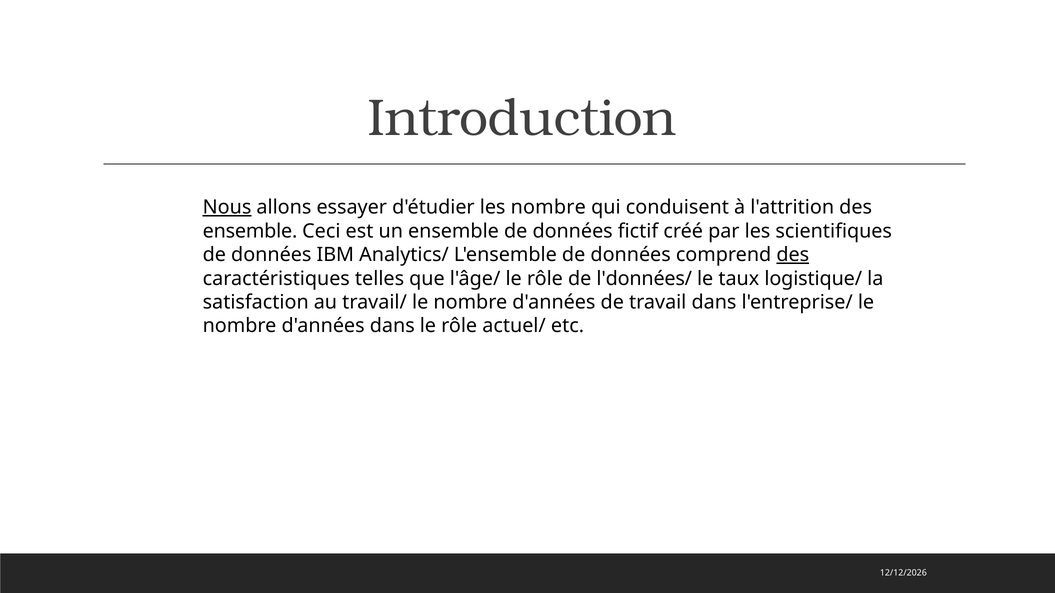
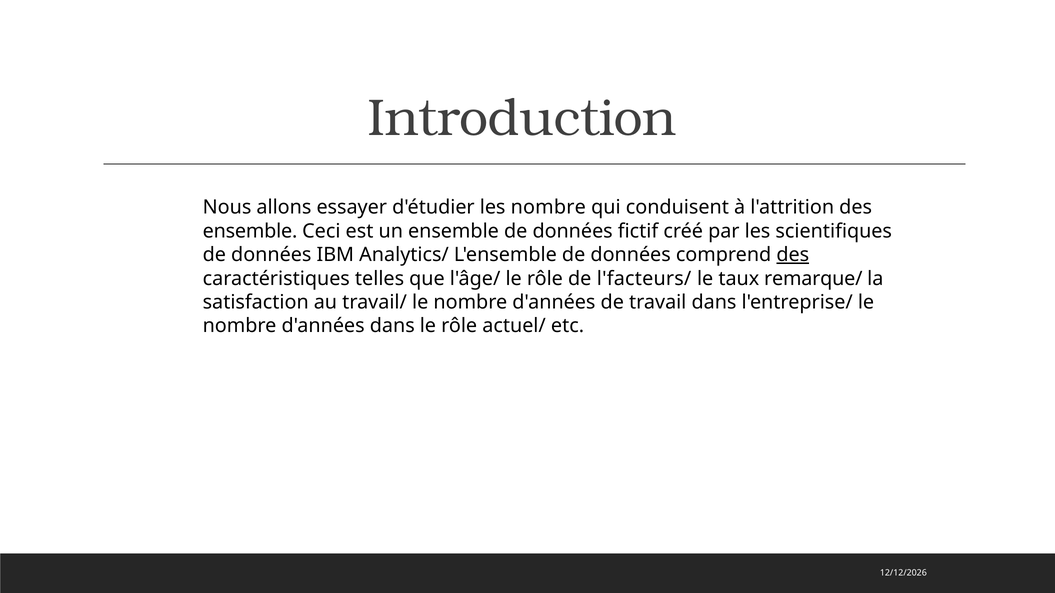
Nous underline: present -> none
l'données/: l'données/ -> l'facteurs/
logistique/: logistique/ -> remarque/
